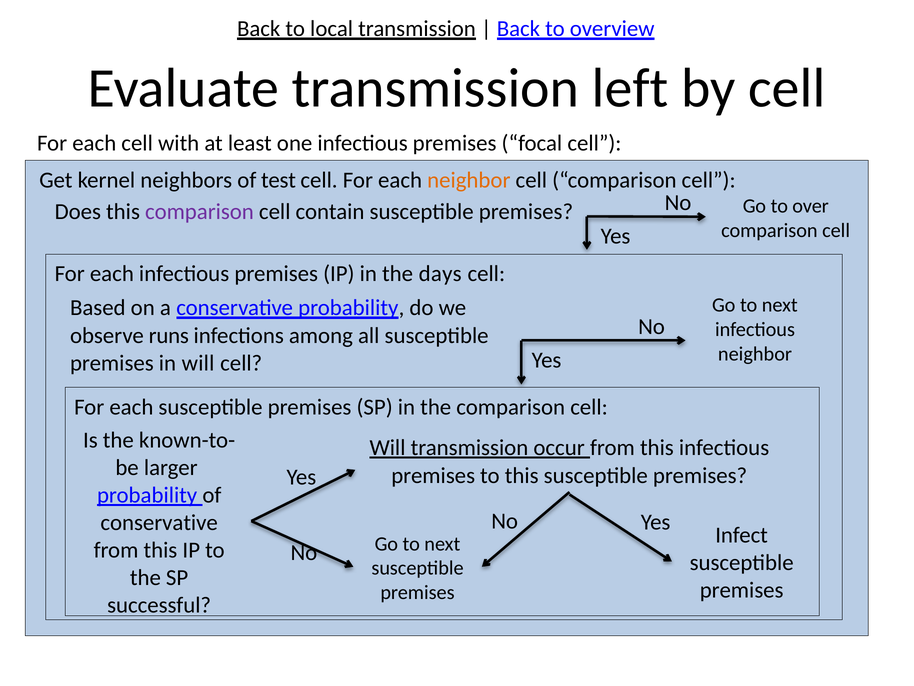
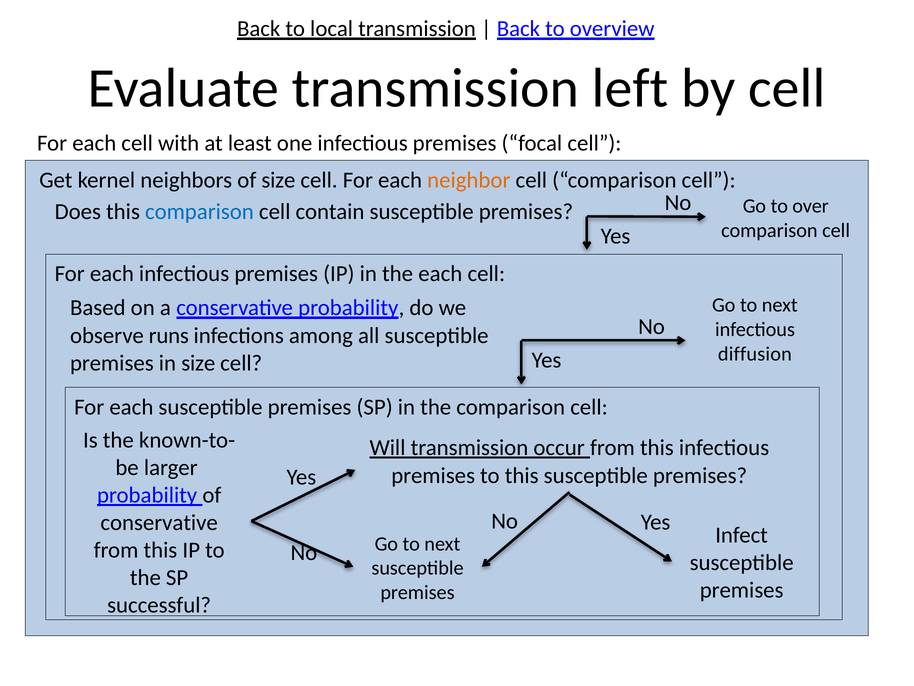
of test: test -> size
comparison at (199, 212) colour: purple -> blue
the days: days -> each
neighbor at (755, 354): neighbor -> diffusion
in will: will -> size
